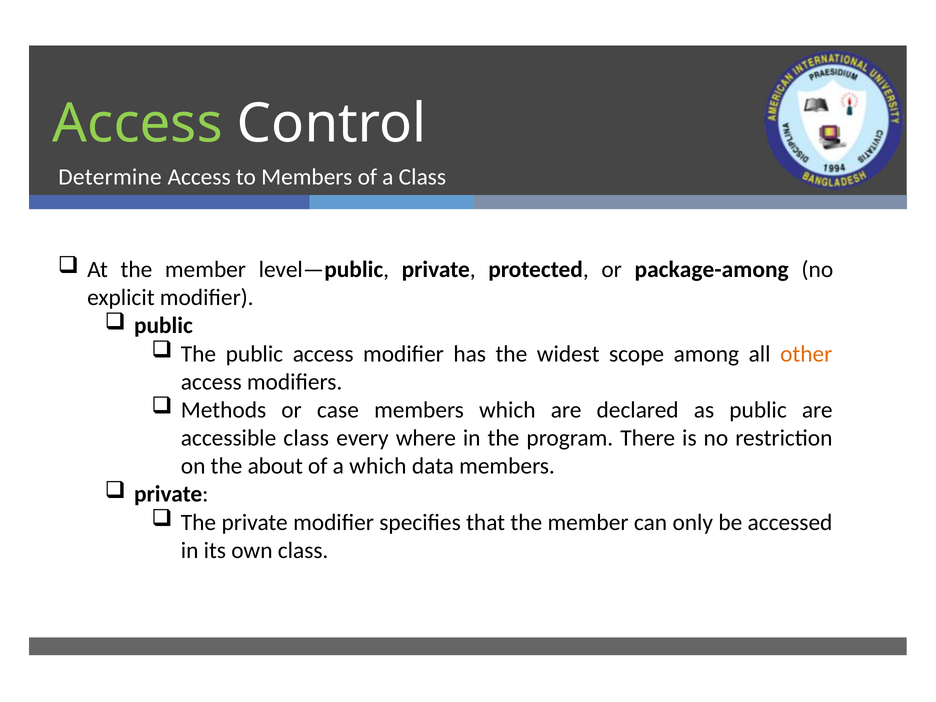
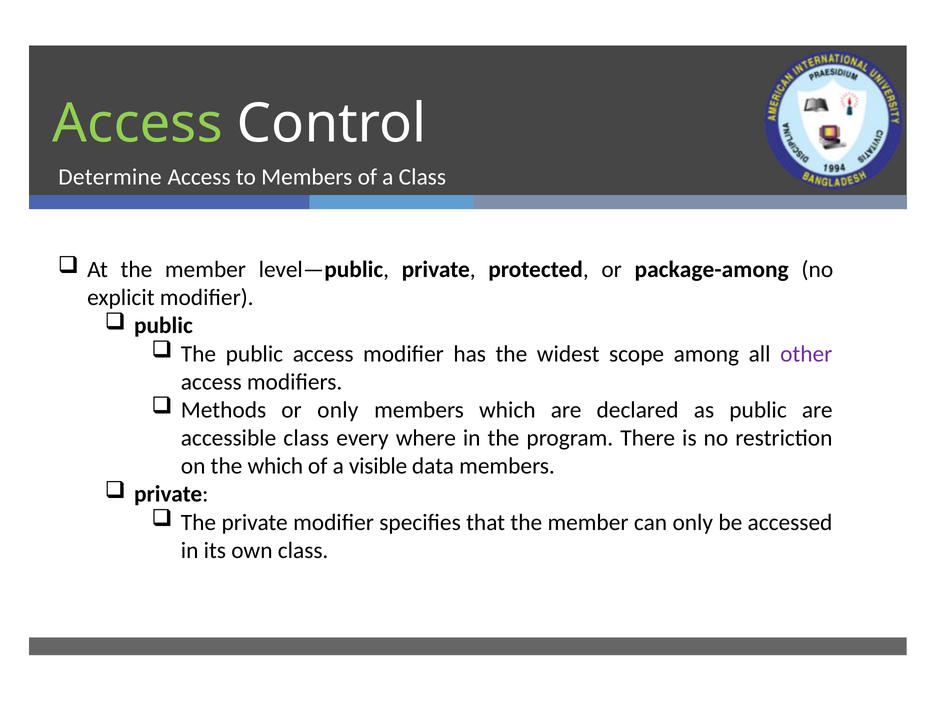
other colour: orange -> purple
or case: case -> only
the about: about -> which
a which: which -> visible
